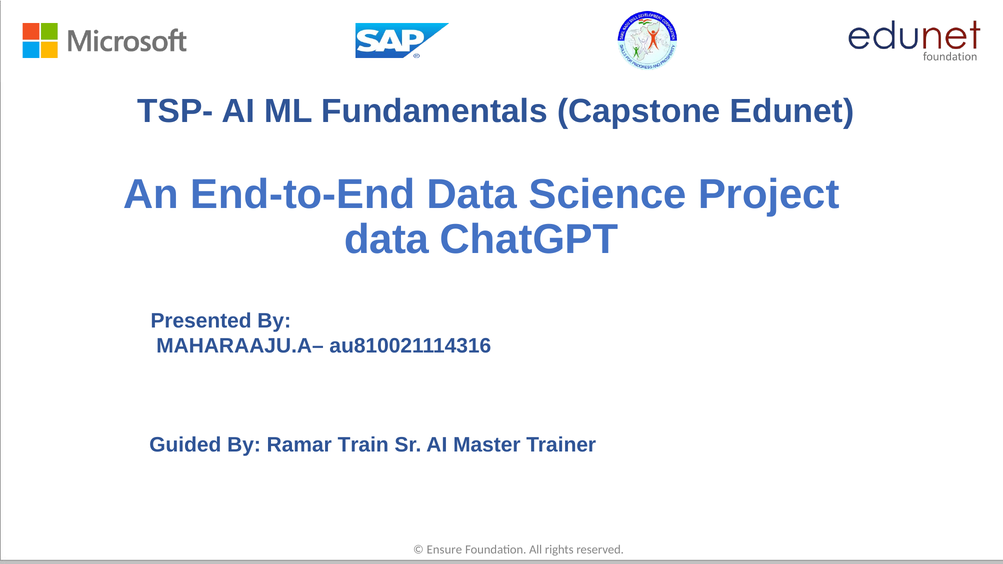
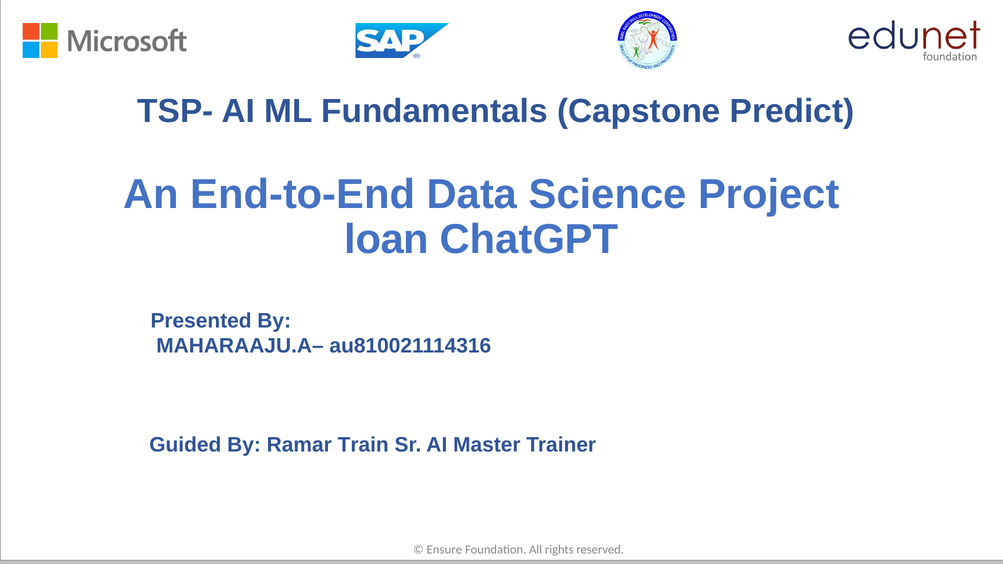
Edunet: Edunet -> Predict
data at (387, 239): data -> loan
